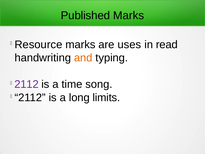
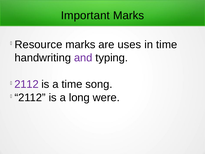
Published: Published -> Important
in read: read -> time
and colour: orange -> purple
limits: limits -> were
